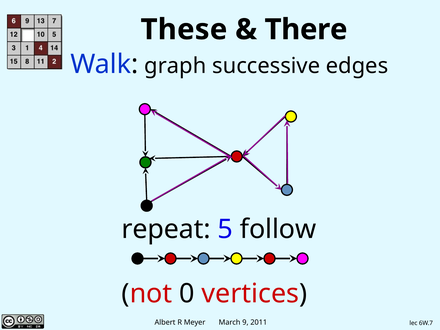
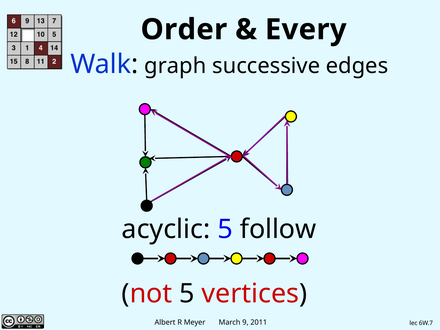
These: These -> Order
There: There -> Every
repeat: repeat -> acyclic
not 0: 0 -> 5
